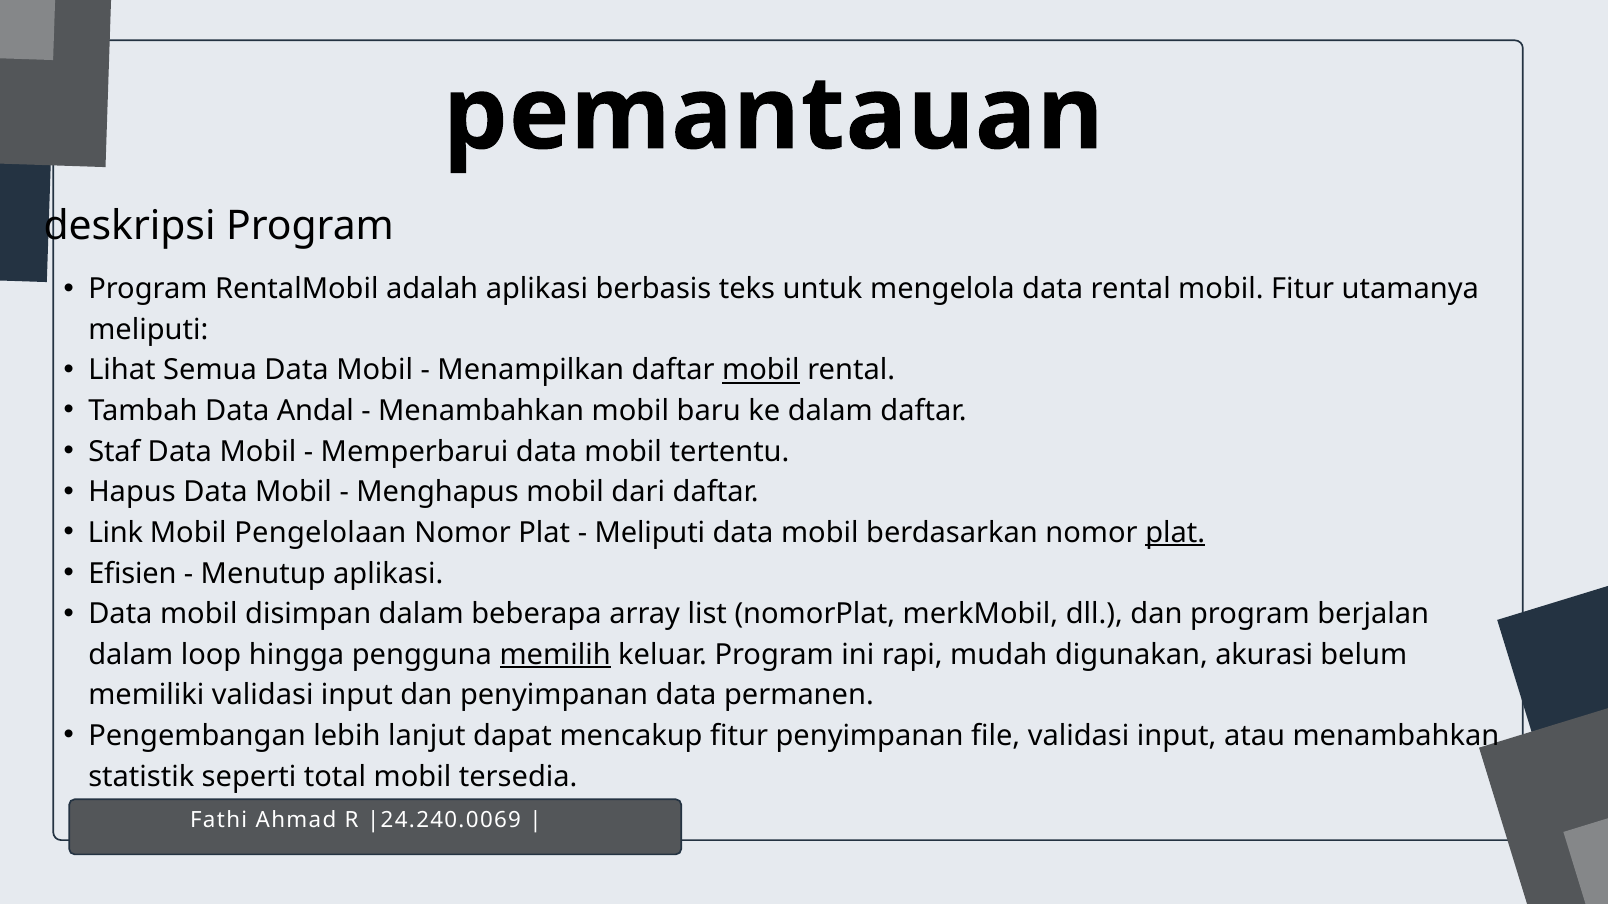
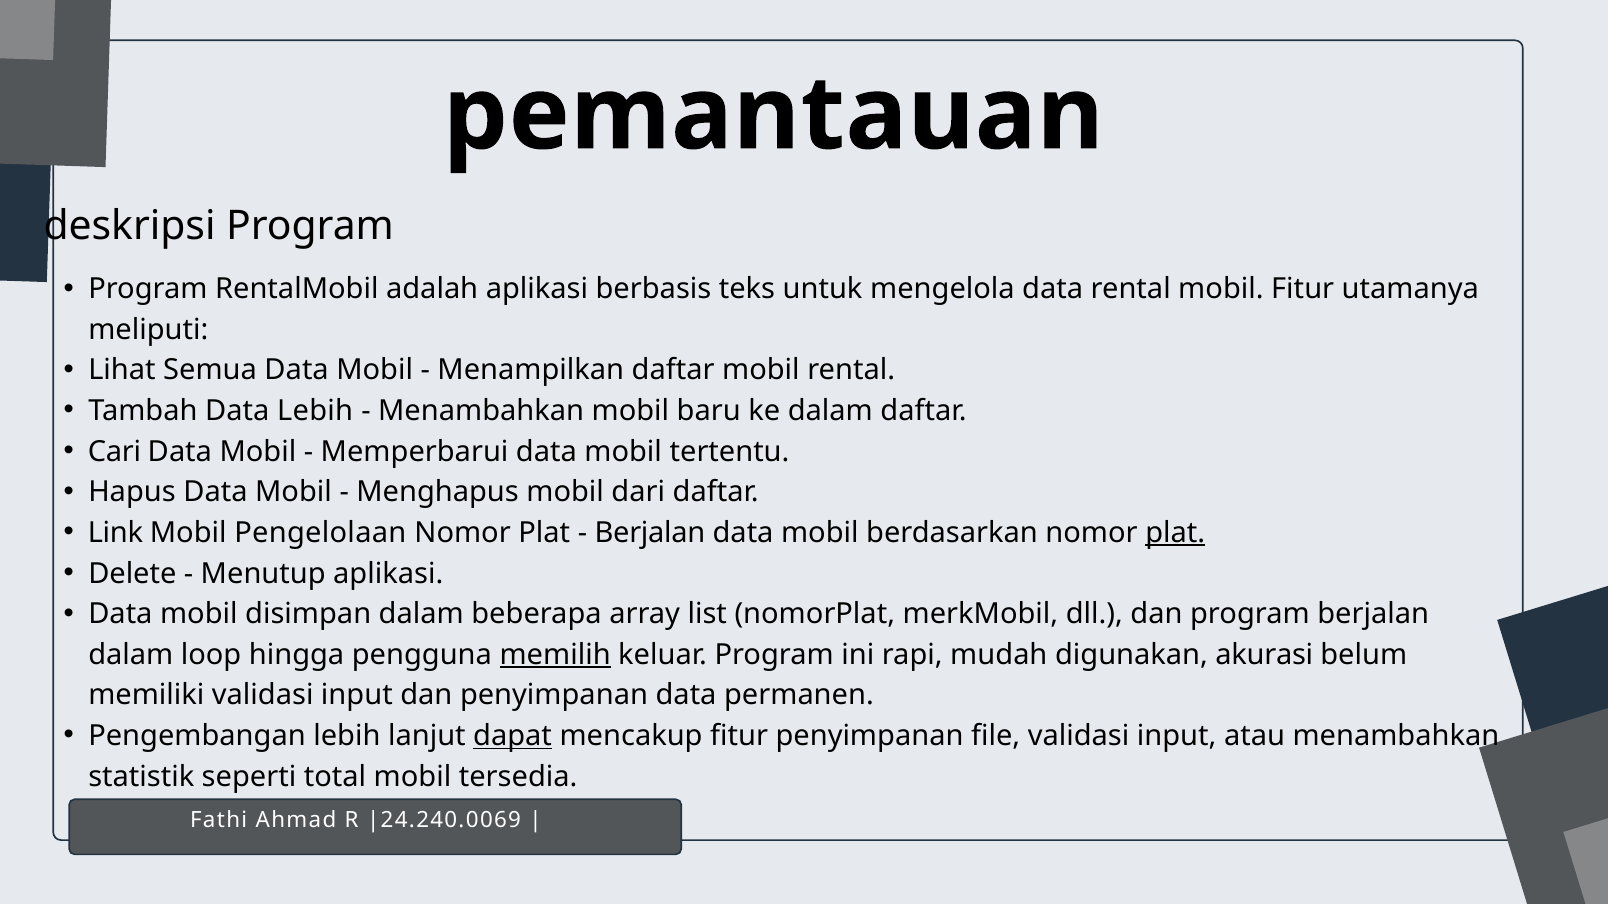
mobil at (761, 371) underline: present -> none
Data Andal: Andal -> Lebih
Staf: Staf -> Cari
Meliputi at (650, 533): Meliputi -> Berjalan
Efisien: Efisien -> Delete
dapat underline: none -> present
